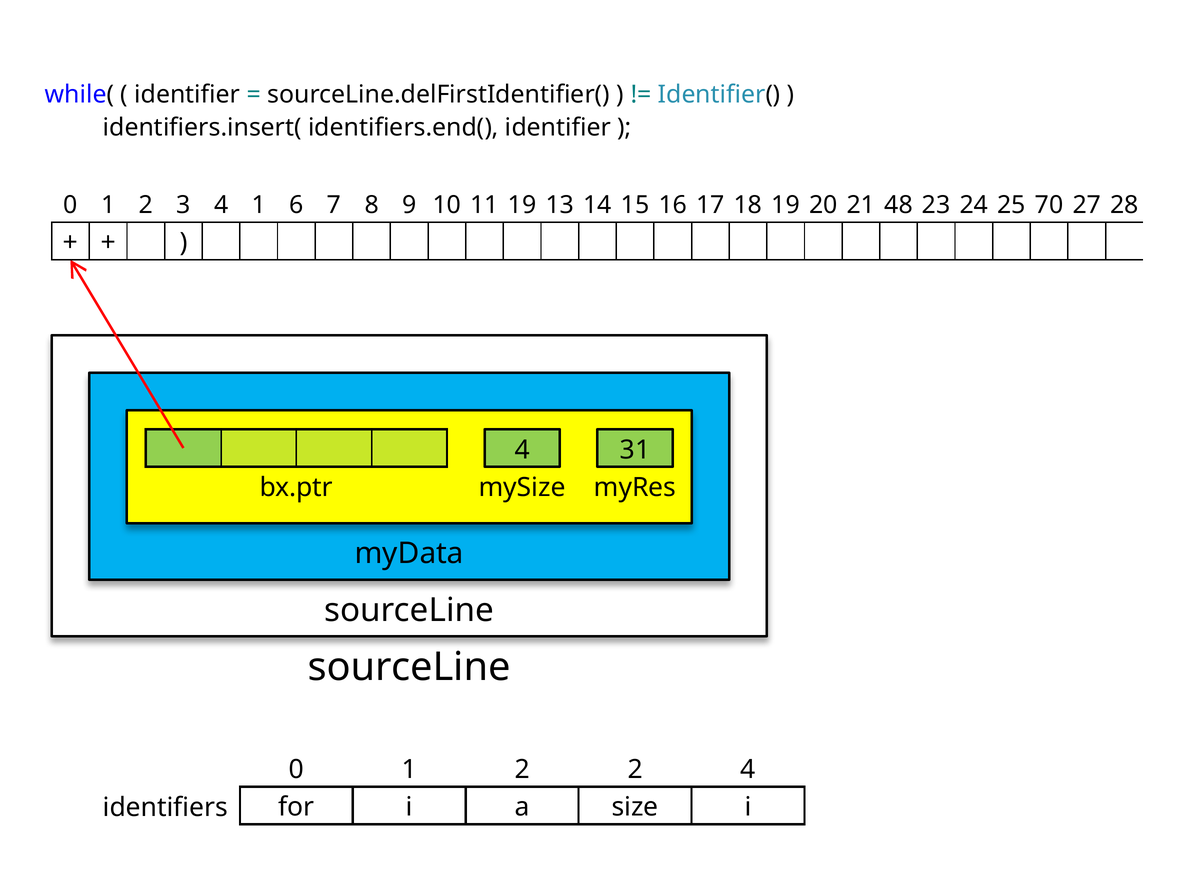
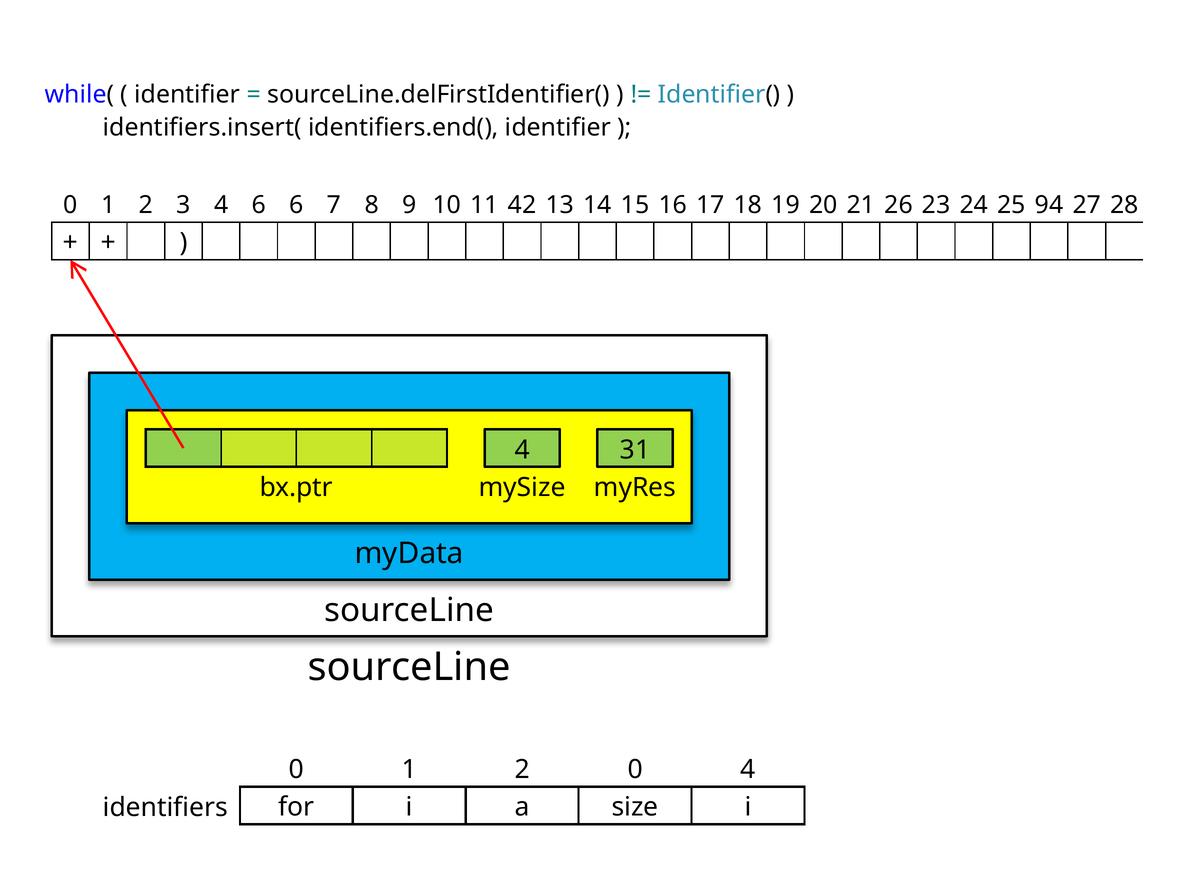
4 1: 1 -> 6
11 19: 19 -> 42
48: 48 -> 26
70: 70 -> 94
2 2: 2 -> 0
